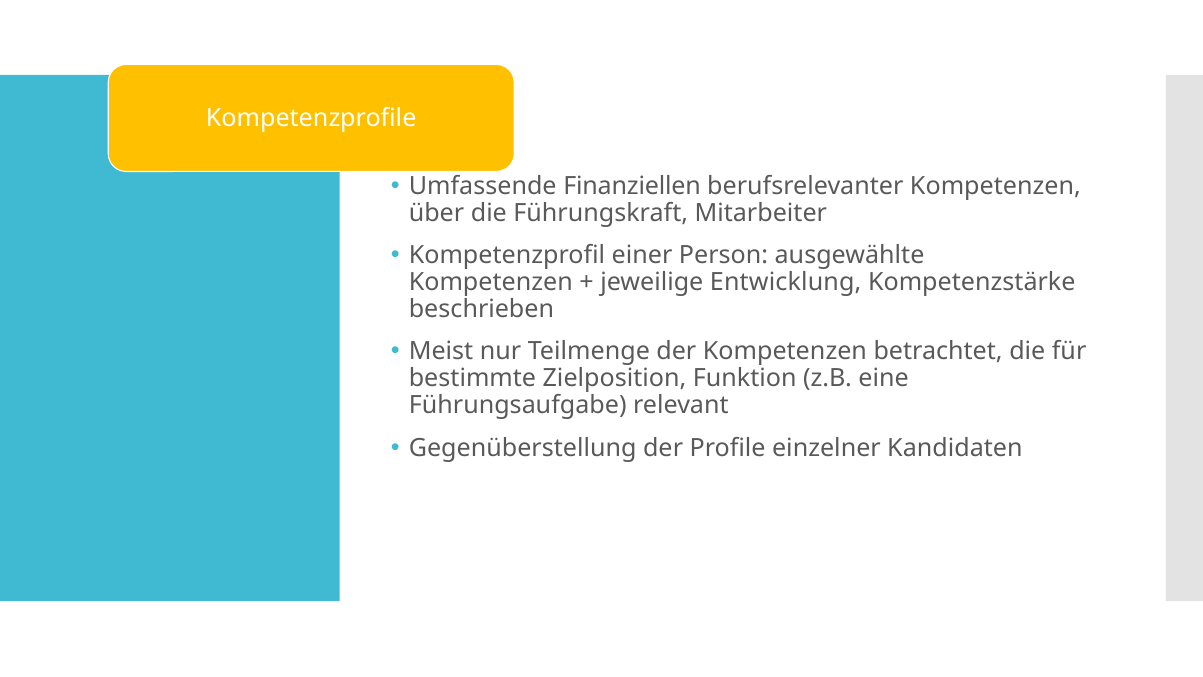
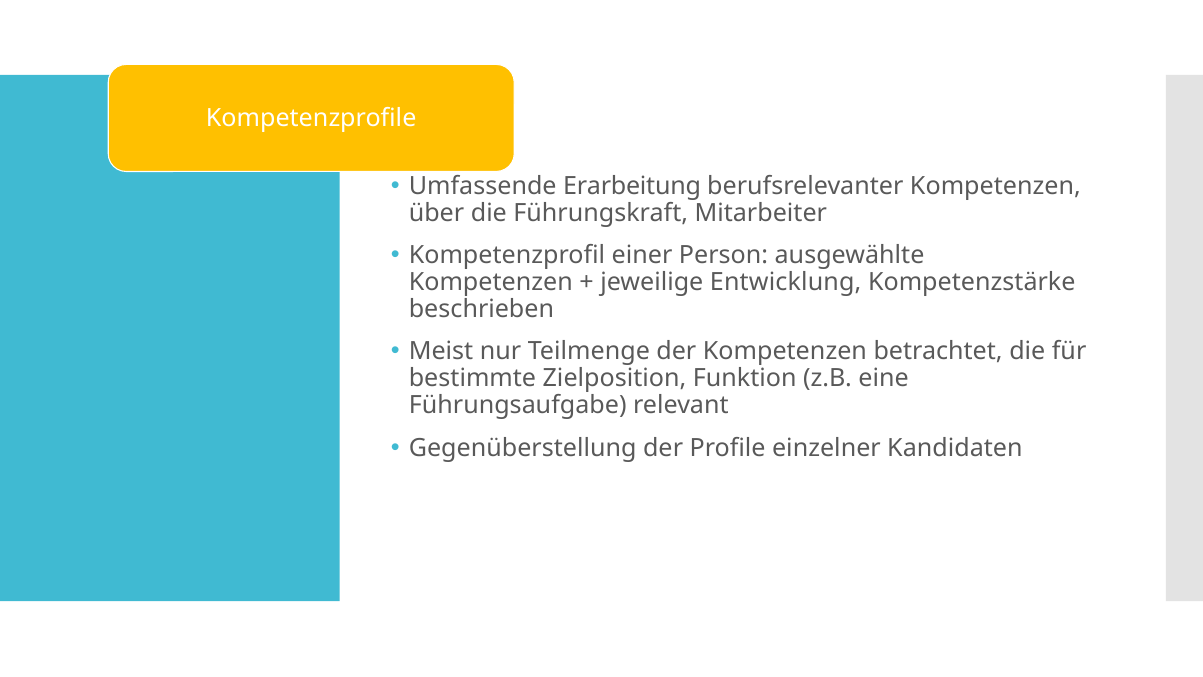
Finanziellen: Finanziellen -> Erarbeitung
